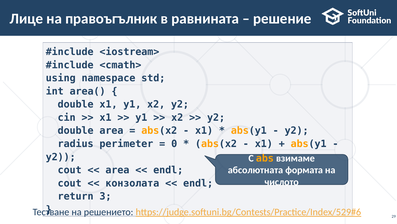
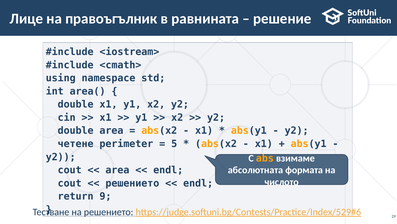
radius: radius -> четене
0: 0 -> 5
конзолата at (132, 183): конзолата -> решението
3: 3 -> 9
